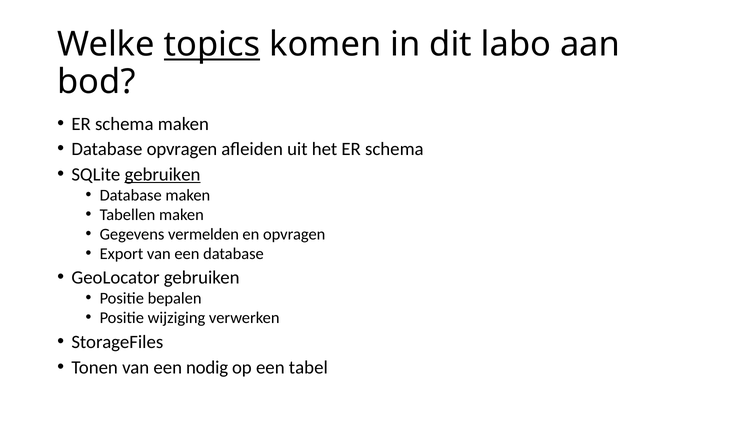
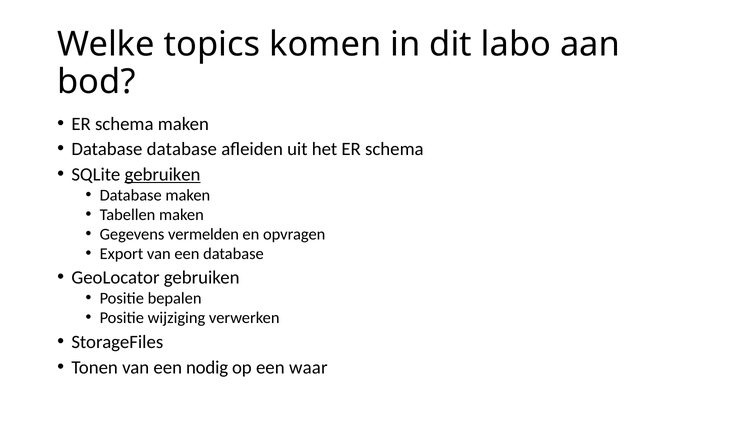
topics underline: present -> none
Database opvragen: opvragen -> database
tabel: tabel -> waar
